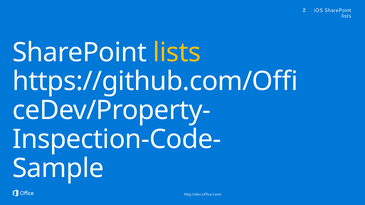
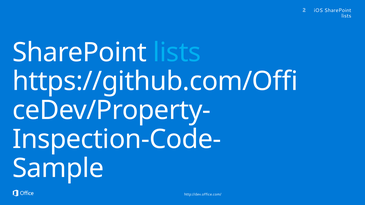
lists at (177, 53) colour: yellow -> light blue
